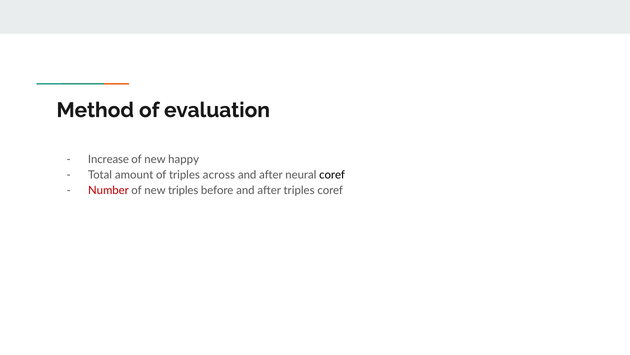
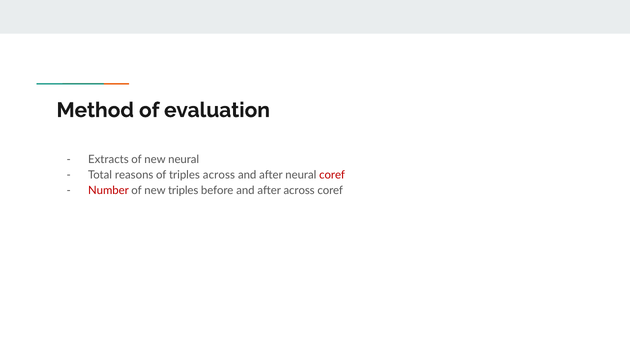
Increase: Increase -> Extracts
new happy: happy -> neural
amount: amount -> reasons
coref at (332, 175) colour: black -> red
after triples: triples -> across
